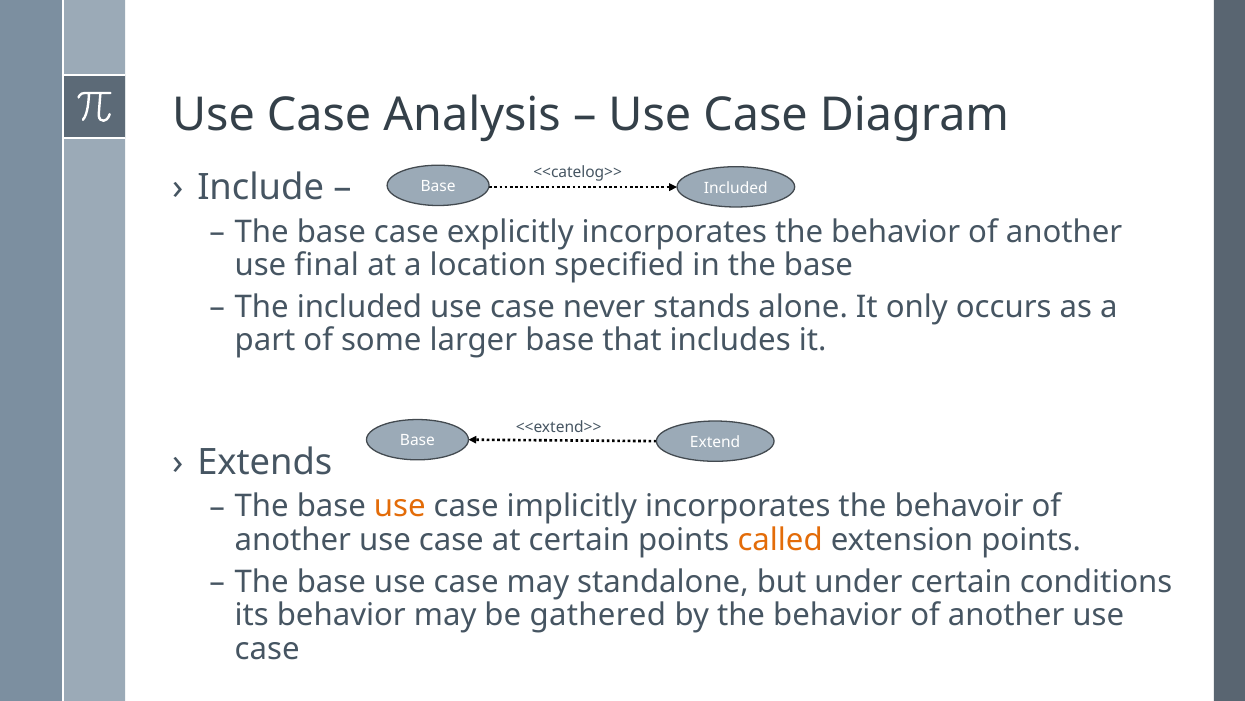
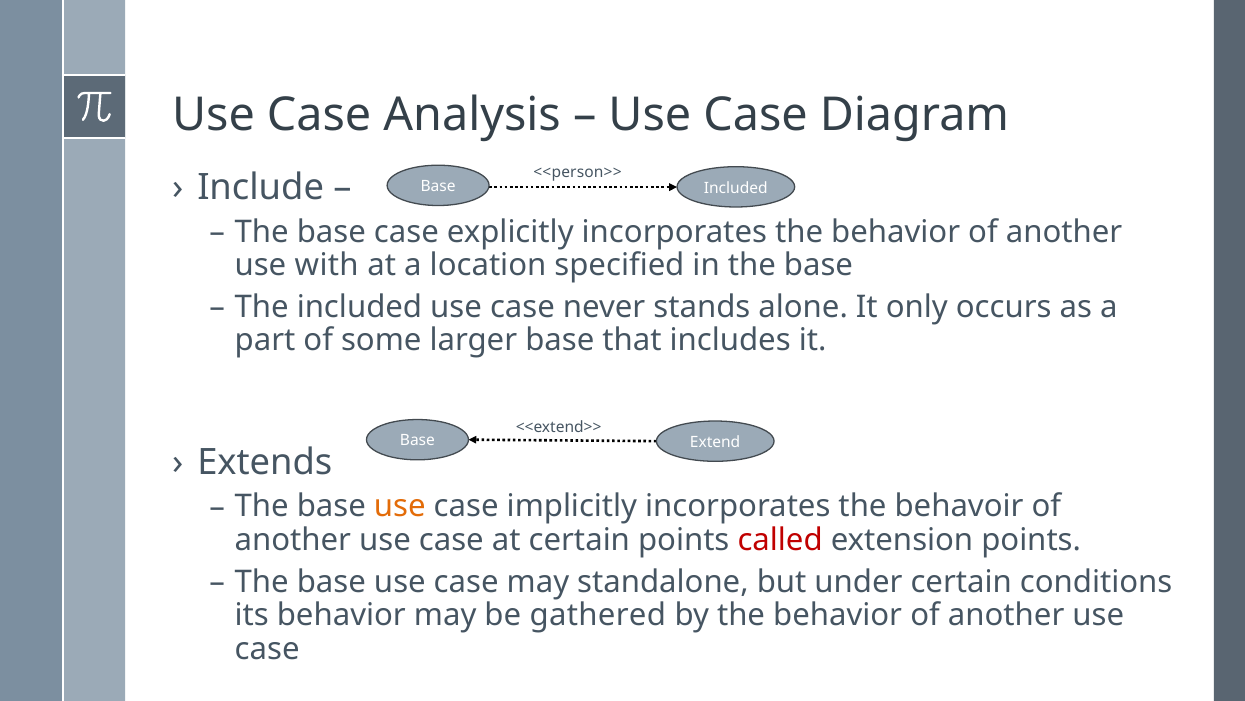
<<catelog>>: <<catelog>> -> <<person>>
final: final -> with
called colour: orange -> red
